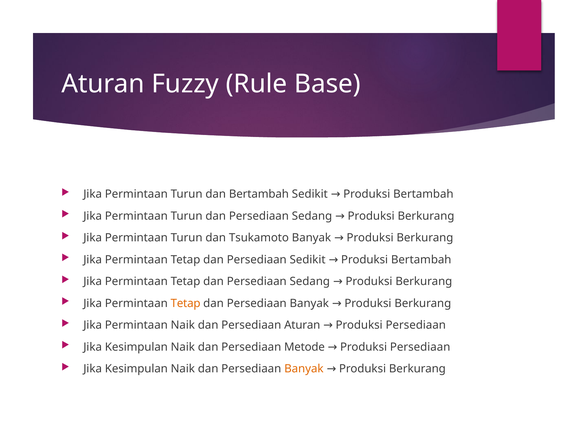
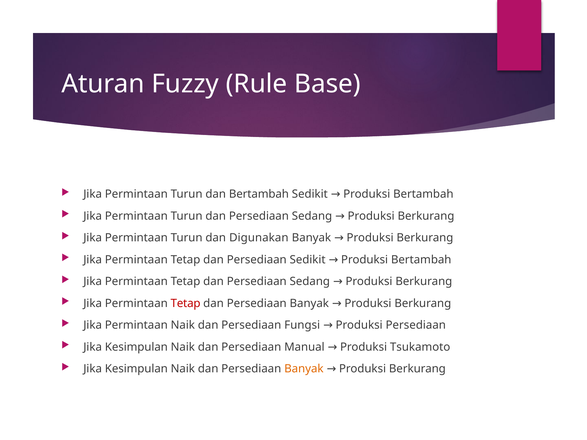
Tsukamoto: Tsukamoto -> Digunakan
Tetap at (186, 303) colour: orange -> red
Persediaan Aturan: Aturan -> Fungsi
Metode: Metode -> Manual
Persediaan at (420, 347): Persediaan -> Tsukamoto
